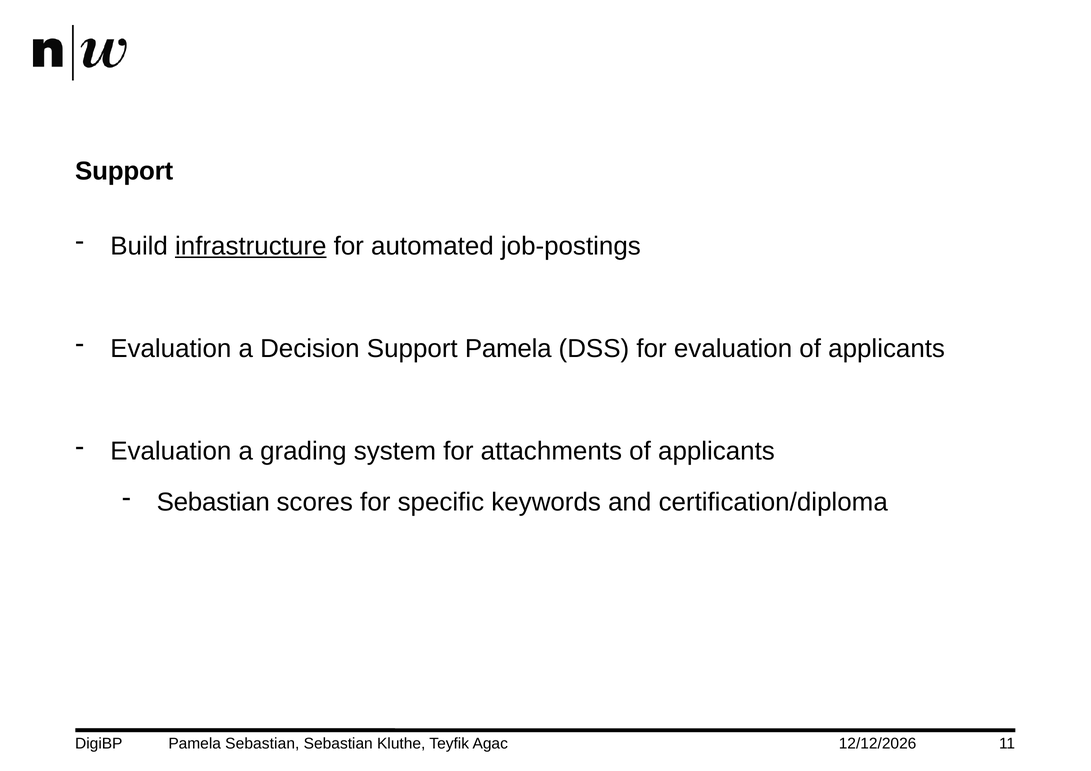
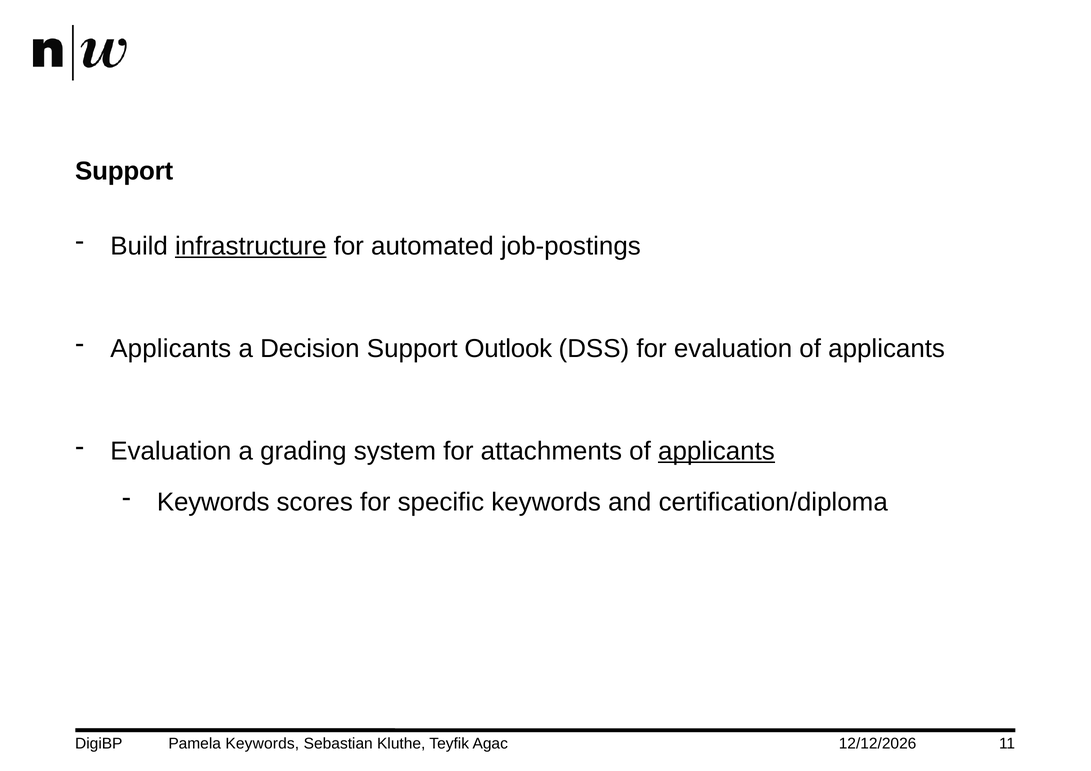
Evaluation at (171, 349): Evaluation -> Applicants
Support Pamela: Pamela -> Outlook
applicants at (716, 451) underline: none -> present
Sebastian at (213, 503): Sebastian -> Keywords
Pamela Sebastian: Sebastian -> Keywords
